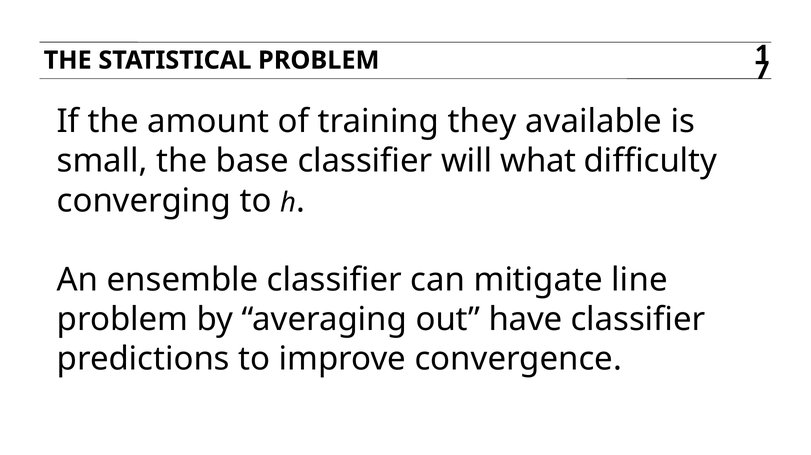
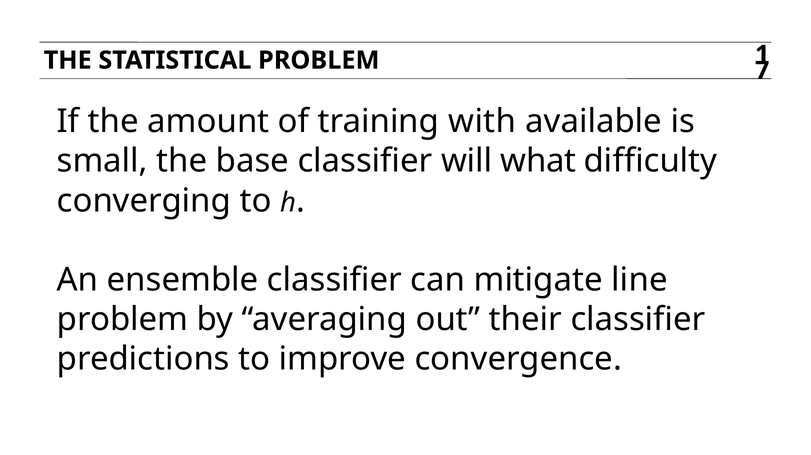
they: they -> with
have: have -> their
